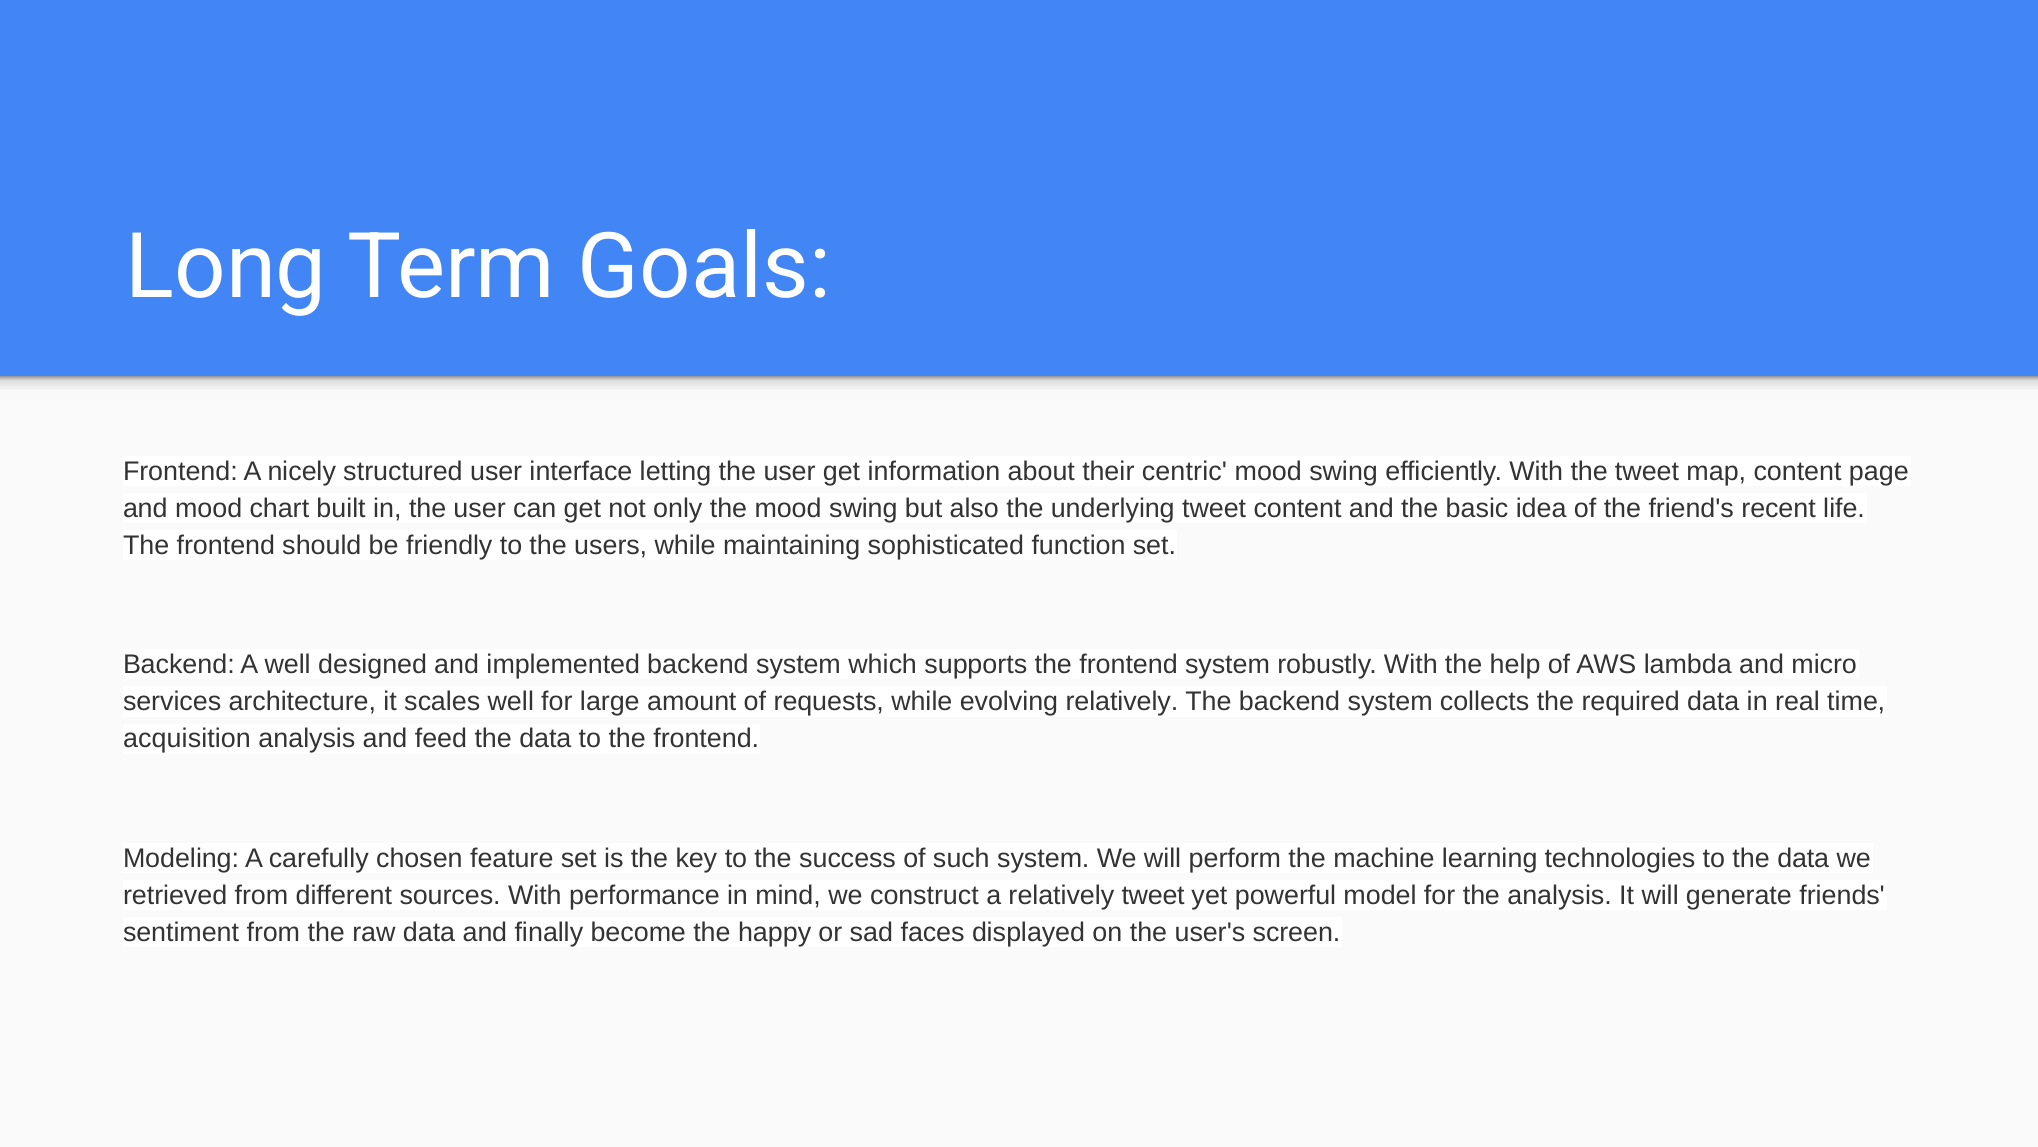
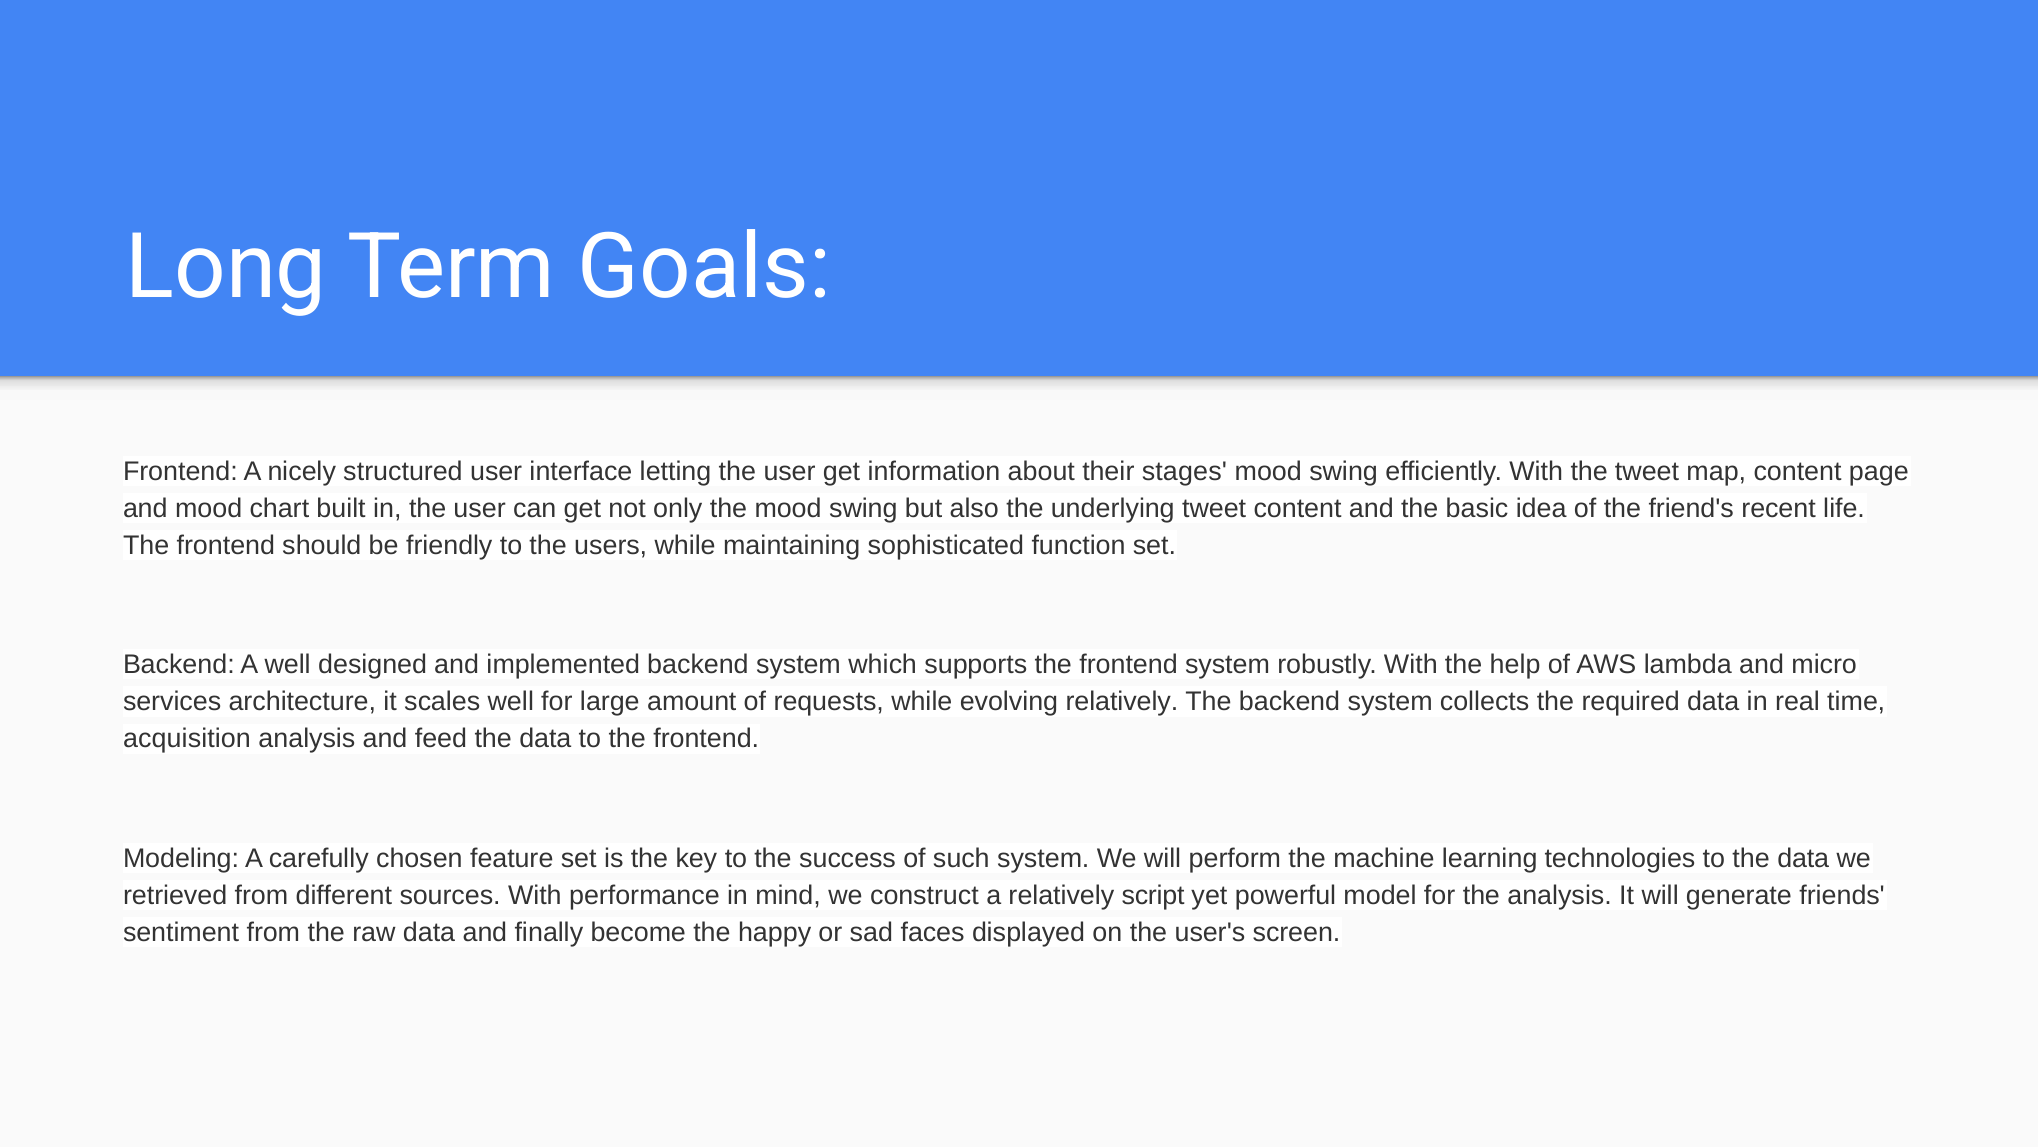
centric: centric -> stages
relatively tweet: tweet -> script
